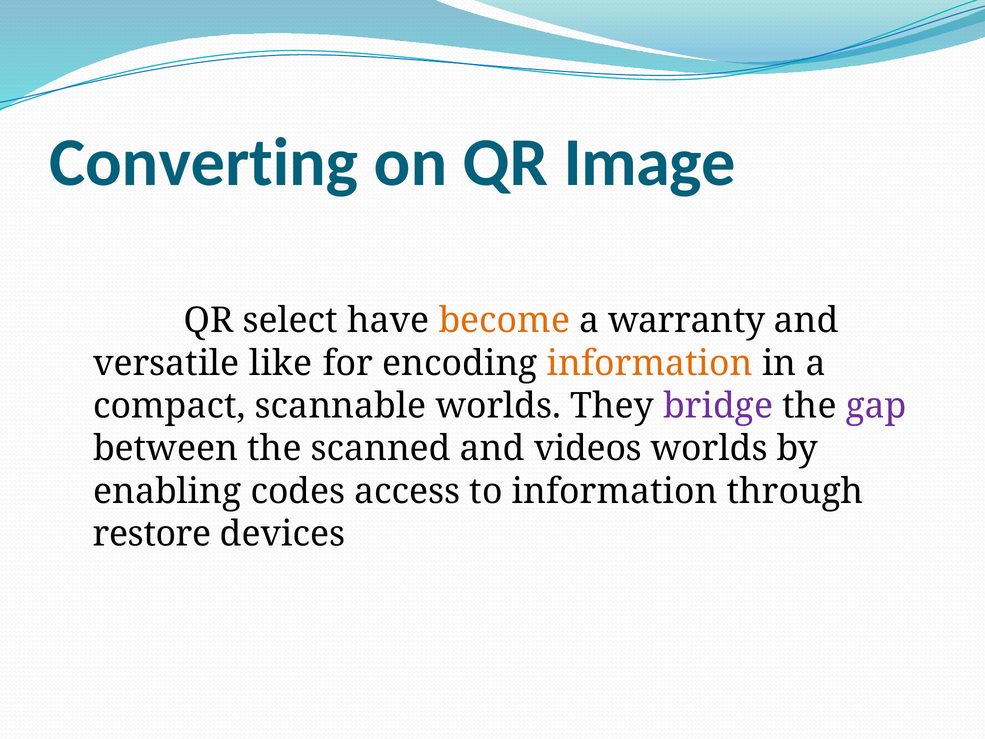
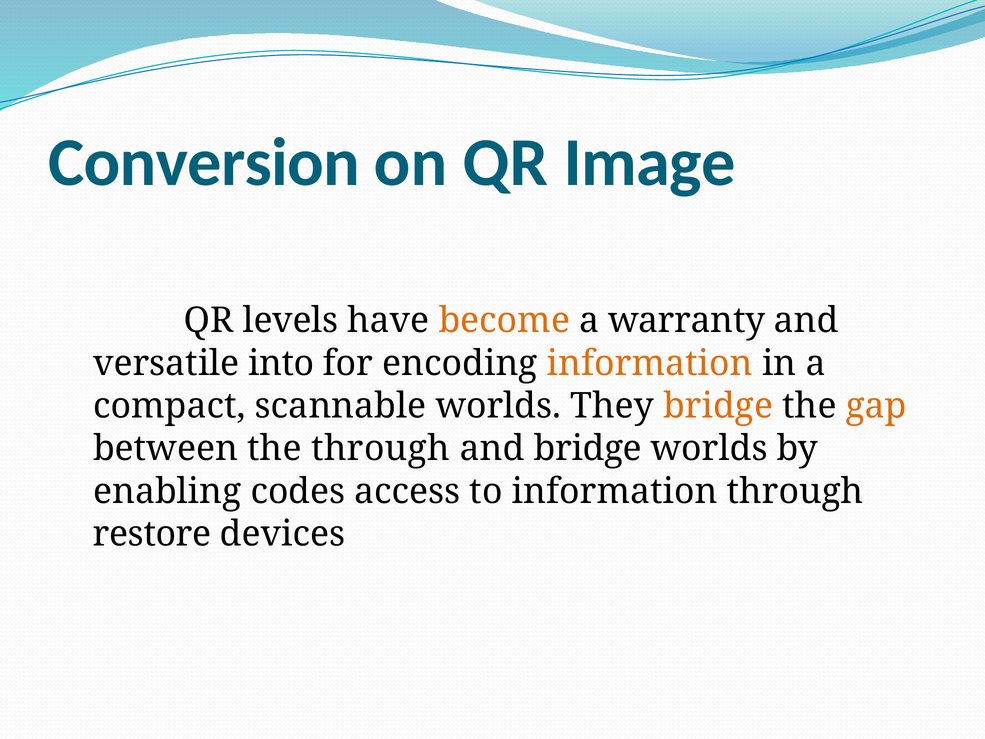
Converting: Converting -> Conversion
select: select -> levels
like: like -> into
bridge at (718, 406) colour: purple -> orange
gap colour: purple -> orange
the scanned: scanned -> through
and videos: videos -> bridge
